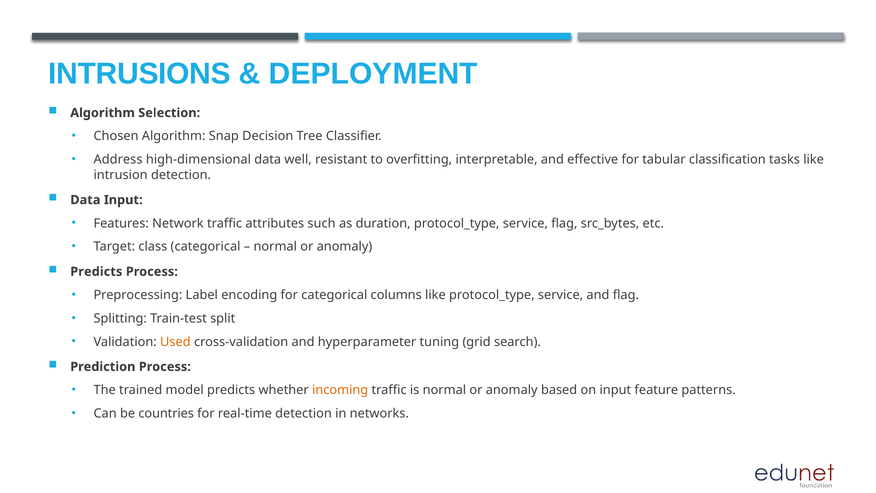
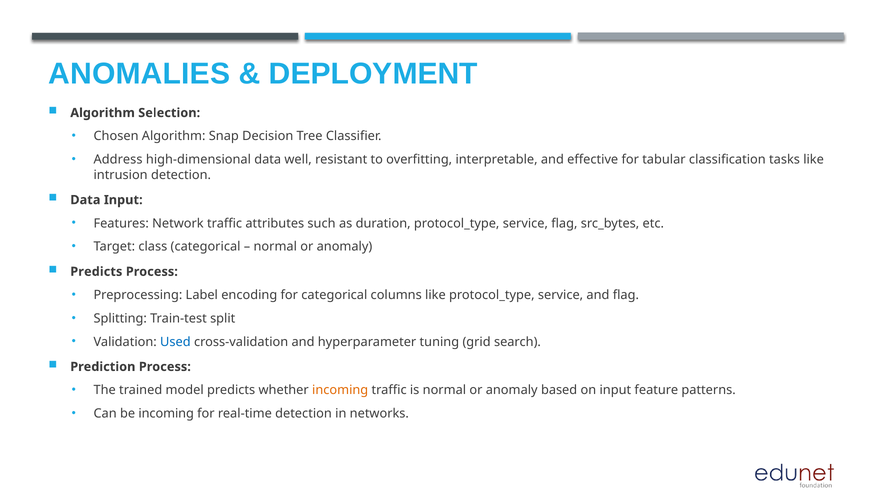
INTRUSIONS: INTRUSIONS -> ANOMALIES
Used colour: orange -> blue
be countries: countries -> incoming
